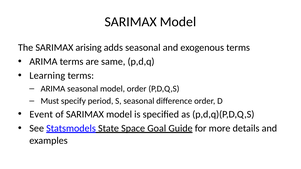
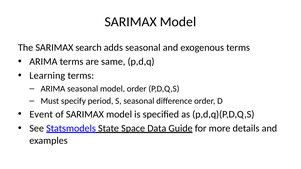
arising: arising -> search
Goal: Goal -> Data
